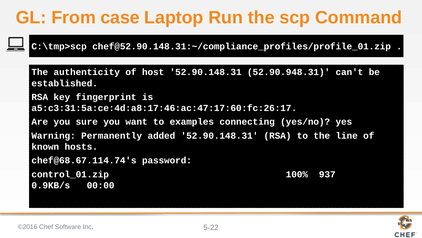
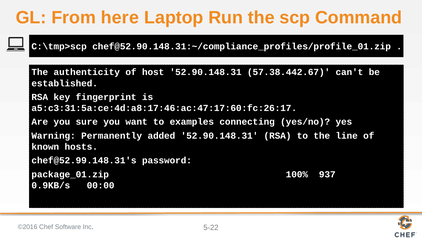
case: case -> here
52.90.948.31: 52.90.948.31 -> 57.38.442.67
chef@68.67.114.74's: chef@68.67.114.74's -> chef@52.99.148.31's
control_01.zip: control_01.zip -> package_01.zip
